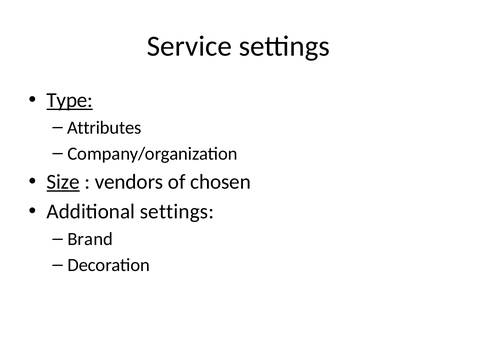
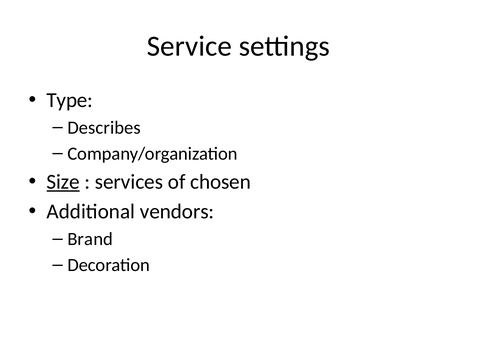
Type underline: present -> none
Attributes: Attributes -> Describes
vendors: vendors -> services
Additional settings: settings -> vendors
